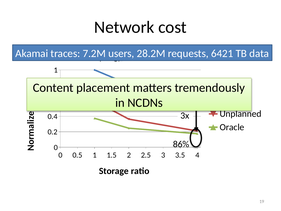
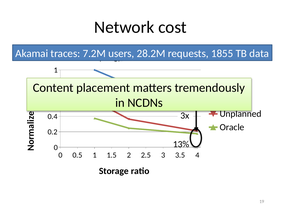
6421: 6421 -> 1855
86%: 86% -> 13%
